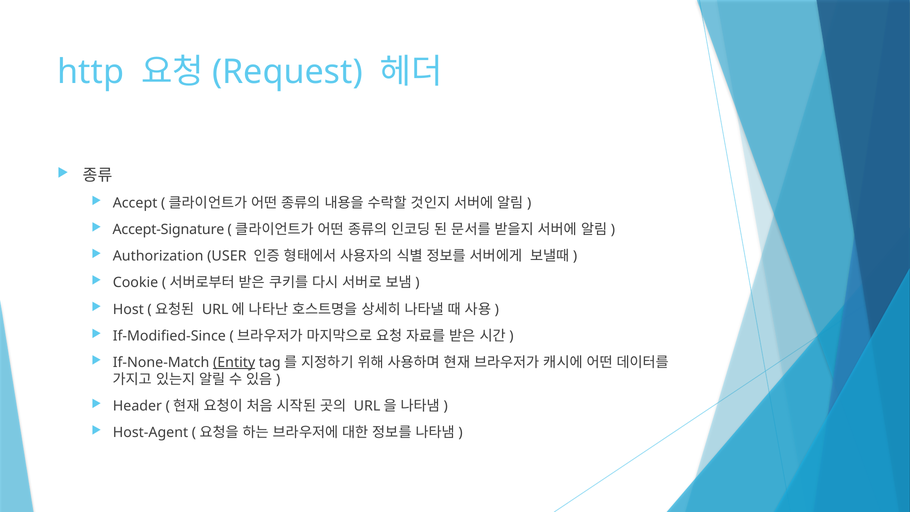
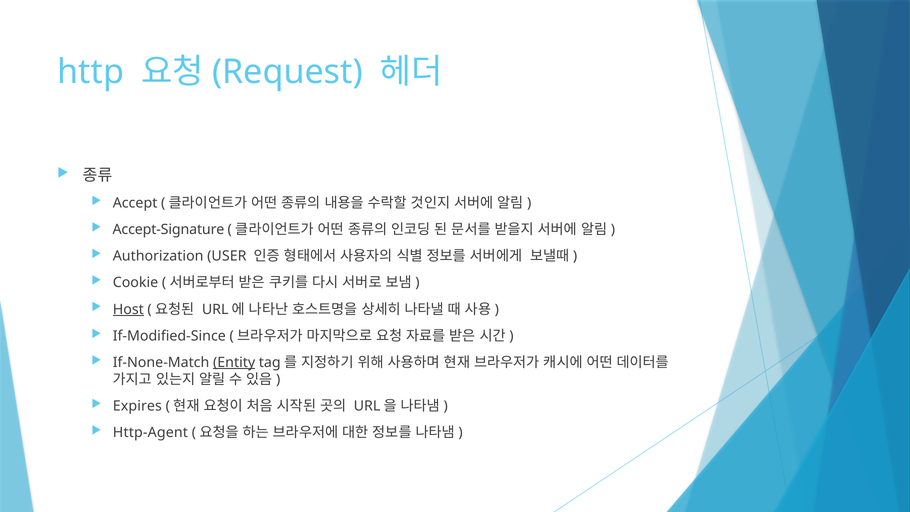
Host underline: none -> present
Header: Header -> Expires
Host-Agent: Host-Agent -> Http-Agent
